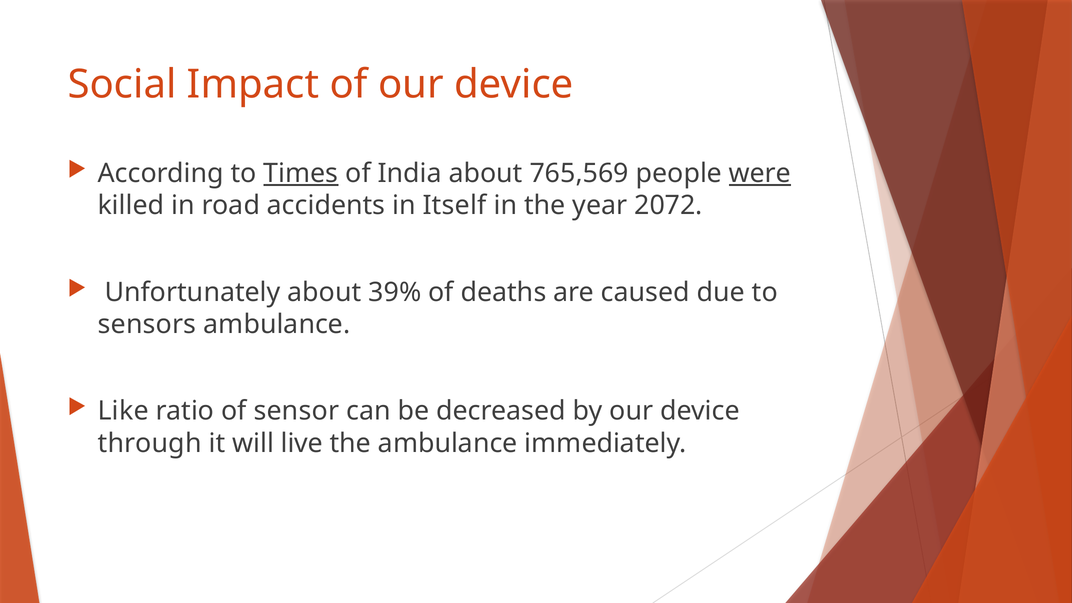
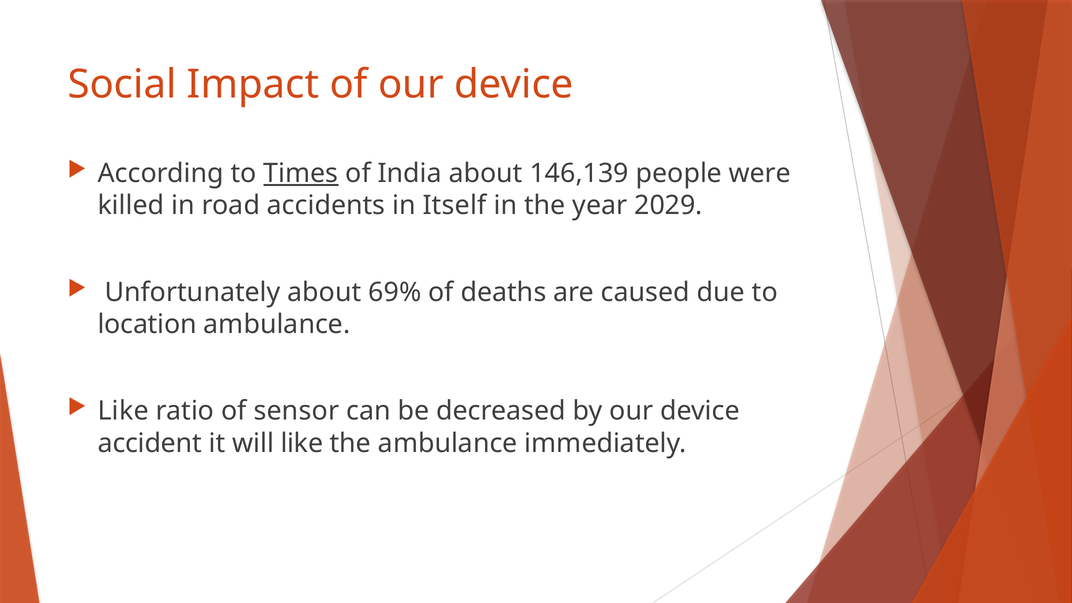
765,569: 765,569 -> 146,139
were underline: present -> none
2072: 2072 -> 2029
39%: 39% -> 69%
sensors: sensors -> location
through: through -> accident
will live: live -> like
